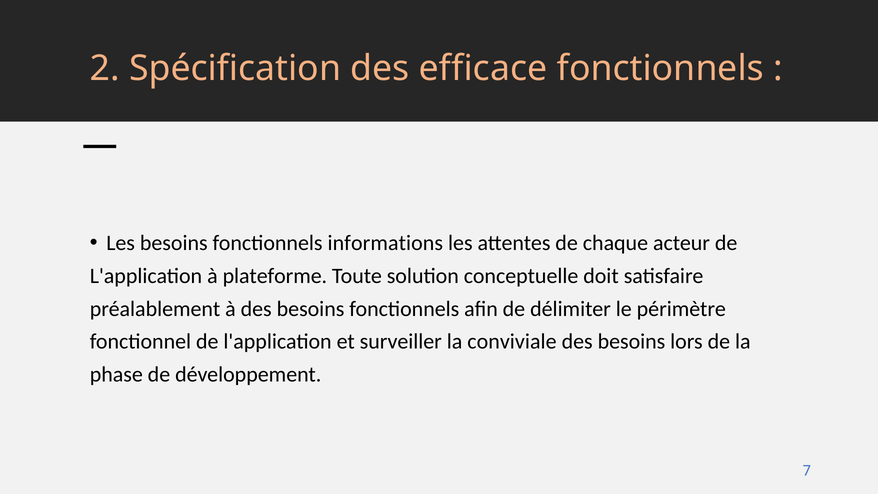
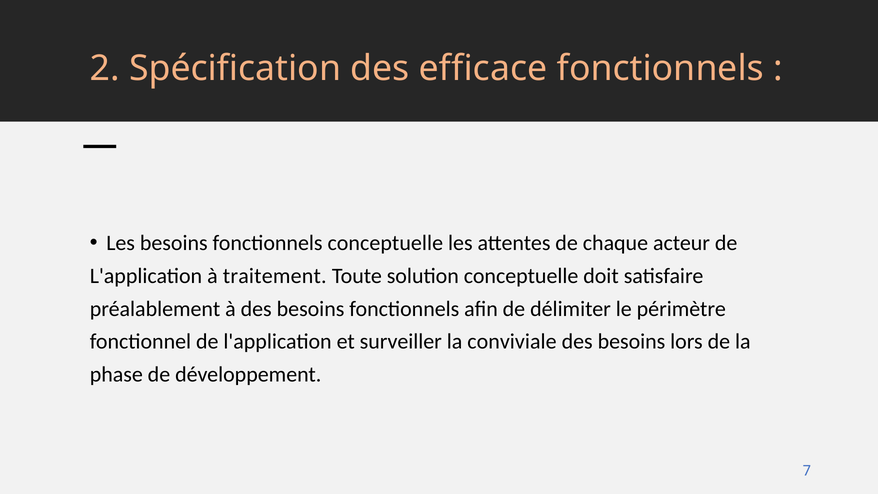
fonctionnels informations: informations -> conceptuelle
plateforme: plateforme -> traitement
